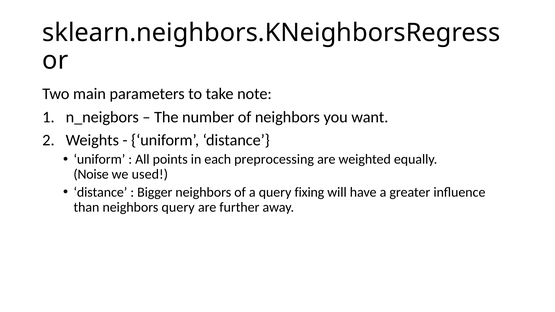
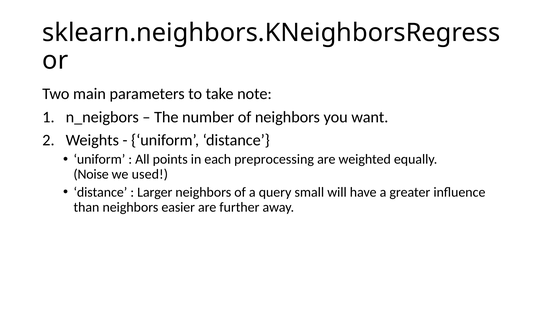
Bigger: Bigger -> Larger
fixing: fixing -> small
neighbors query: query -> easier
